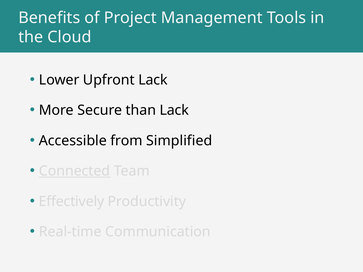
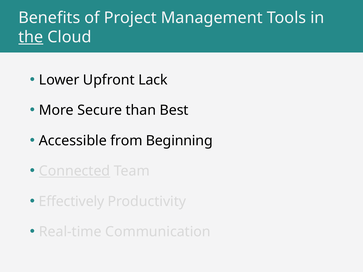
the underline: none -> present
than Lack: Lack -> Best
Simplified: Simplified -> Beginning
